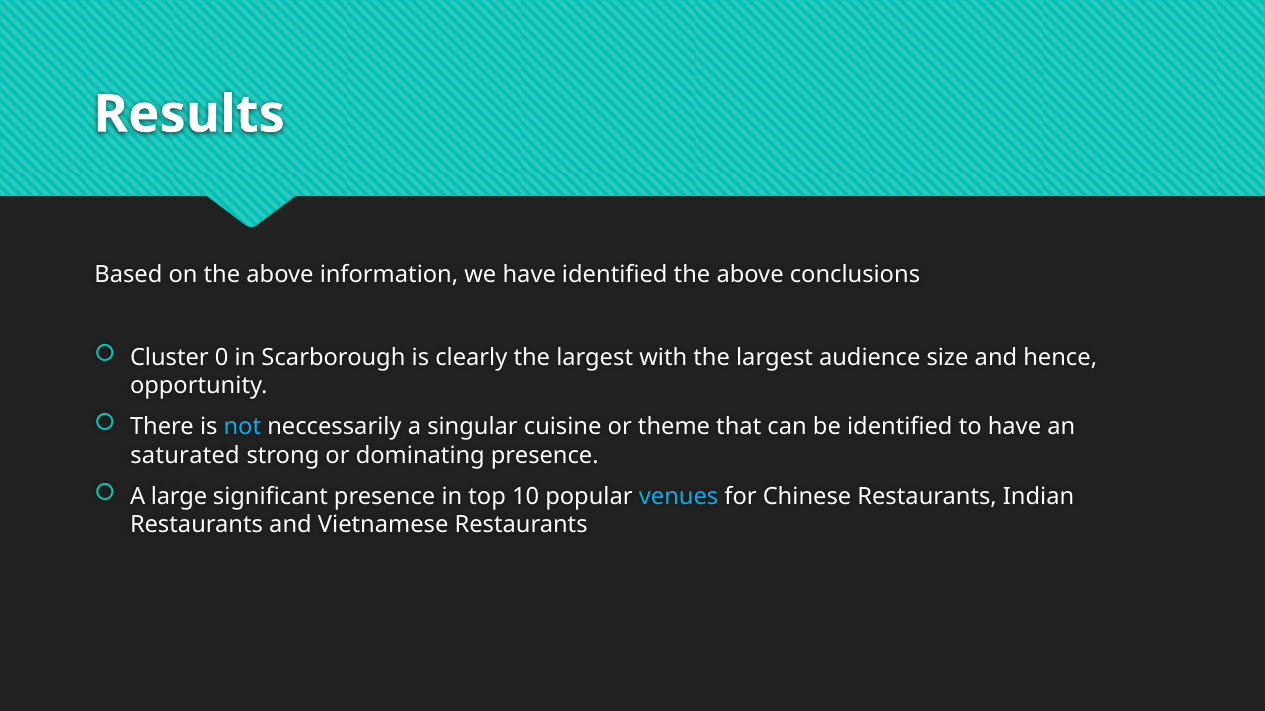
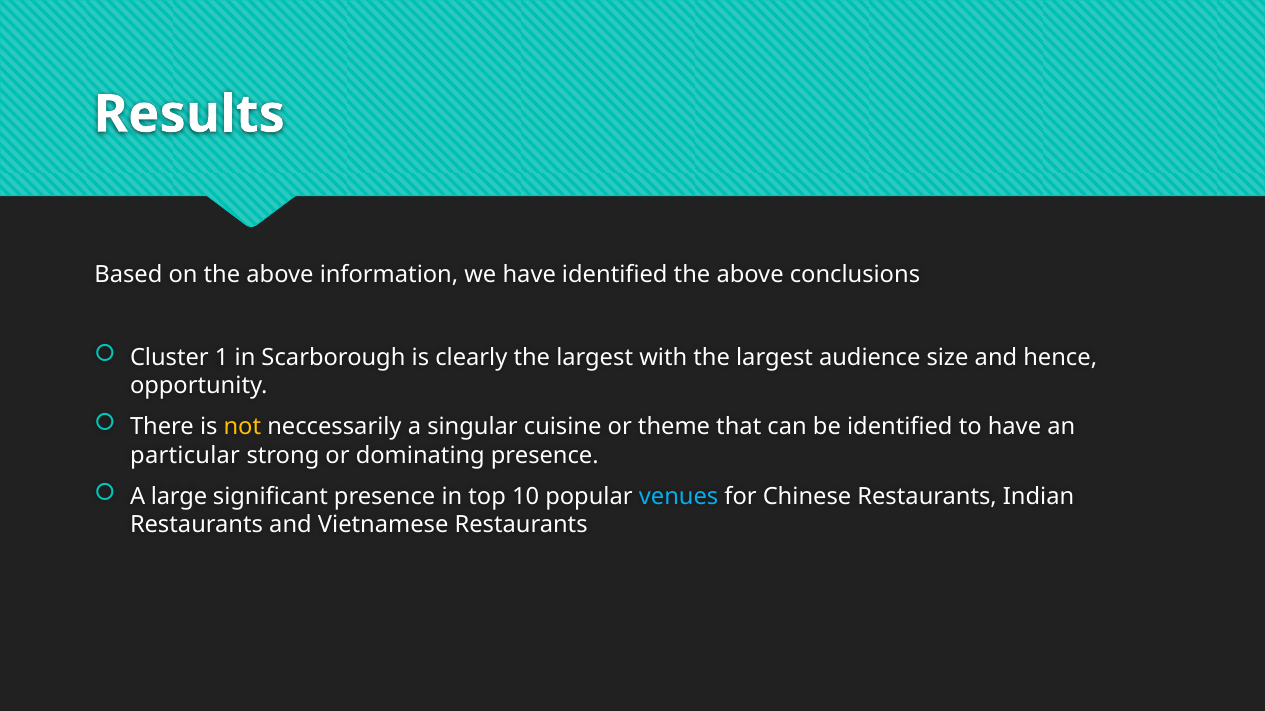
0: 0 -> 1
not colour: light blue -> yellow
saturated: saturated -> particular
